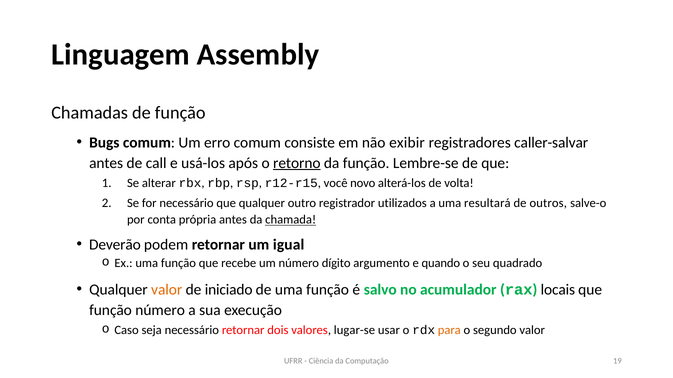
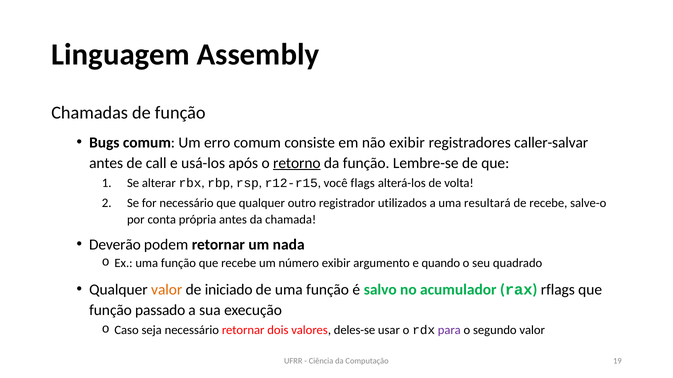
novo: novo -> flags
de outros: outros -> recebe
chamada underline: present -> none
igual: igual -> nada
número dígito: dígito -> exibir
locais: locais -> rflags
função número: número -> passado
lugar-se: lugar-se -> deles-se
para colour: orange -> purple
